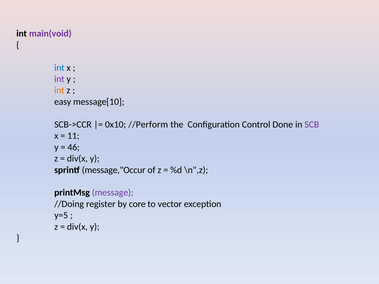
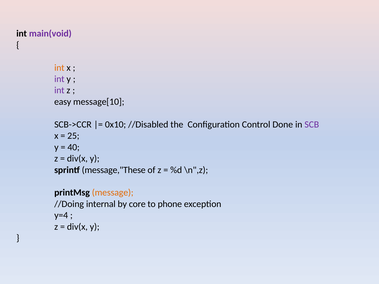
int at (59, 68) colour: blue -> orange
int at (59, 90) colour: orange -> purple
//Perform: //Perform -> //Disabled
11: 11 -> 25
46: 46 -> 40
message,"Occur: message,"Occur -> message,"These
message colour: purple -> orange
register: register -> internal
vector: vector -> phone
y=5: y=5 -> y=4
